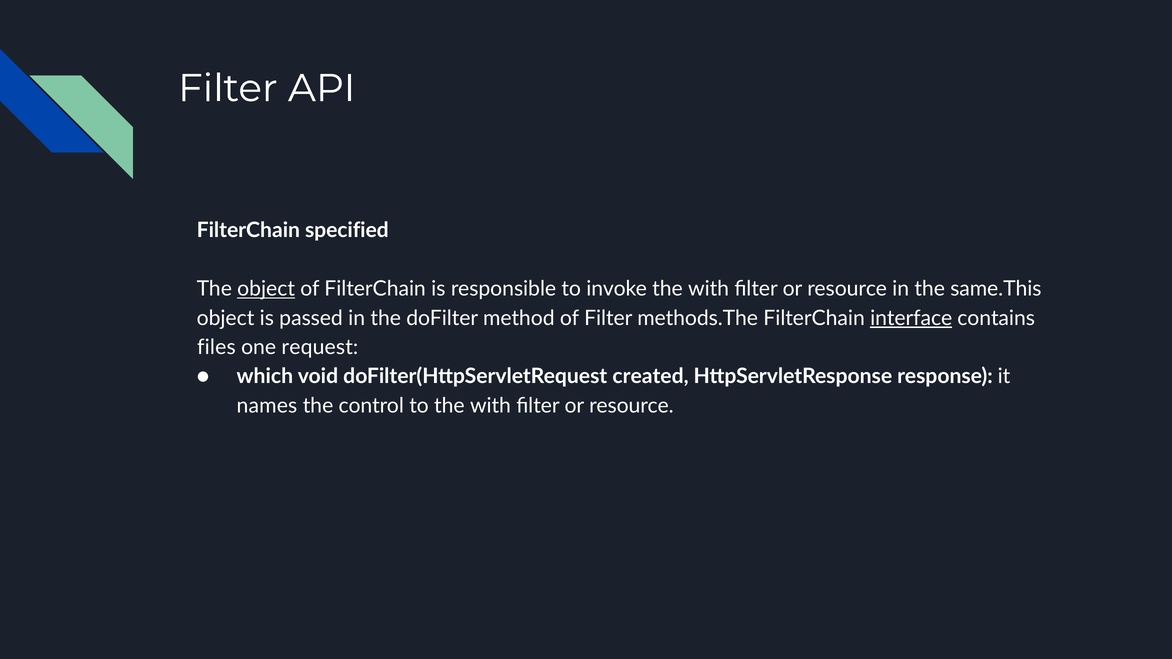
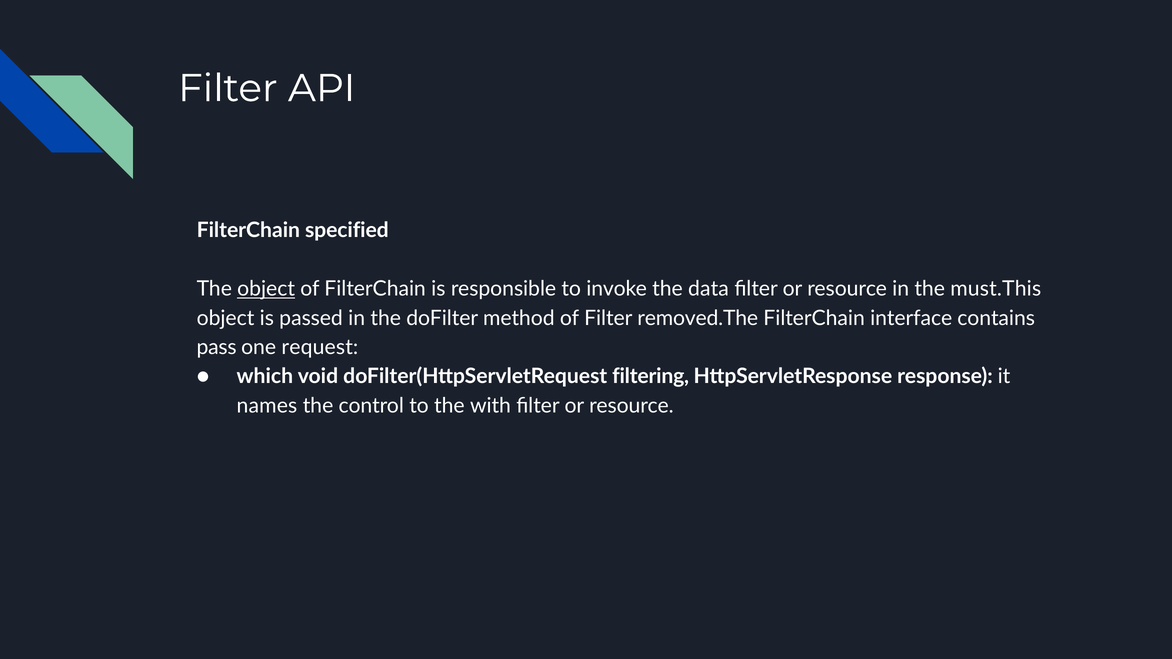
invoke the with: with -> data
same.This: same.This -> must.This
methods.The: methods.The -> removed.The
interface underline: present -> none
files: files -> pass
created: created -> filtering
